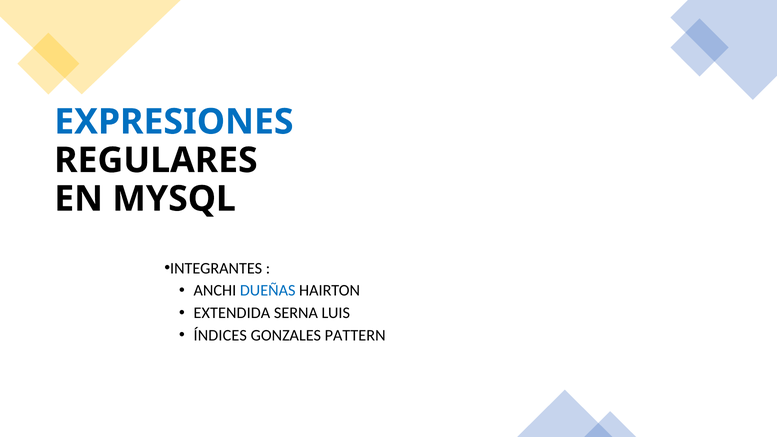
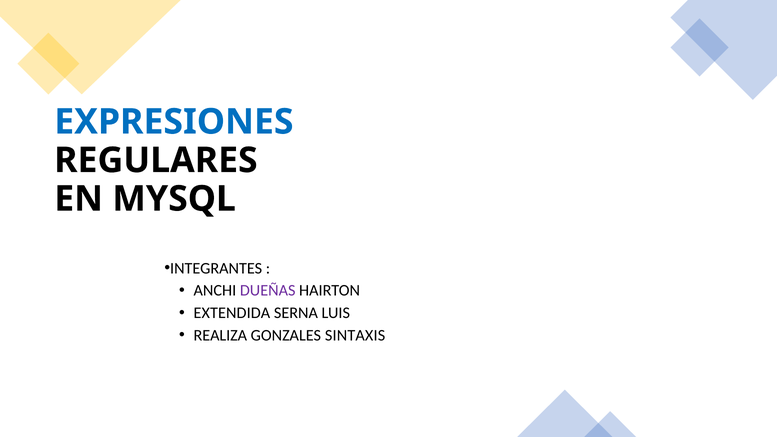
DUEÑAS colour: blue -> purple
ÍNDICES: ÍNDICES -> REALIZA
PATTERN: PATTERN -> SINTAXIS
